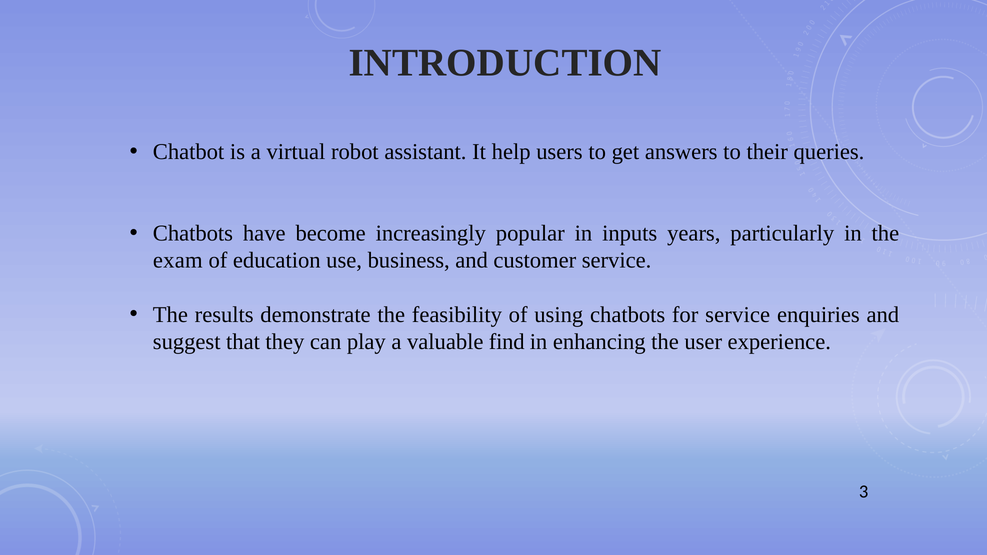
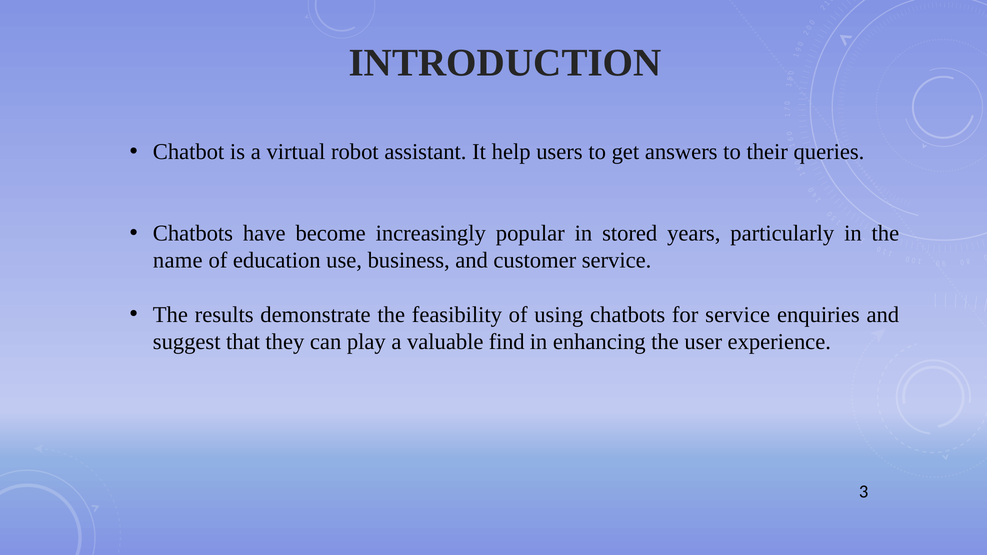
inputs: inputs -> stored
exam: exam -> name
